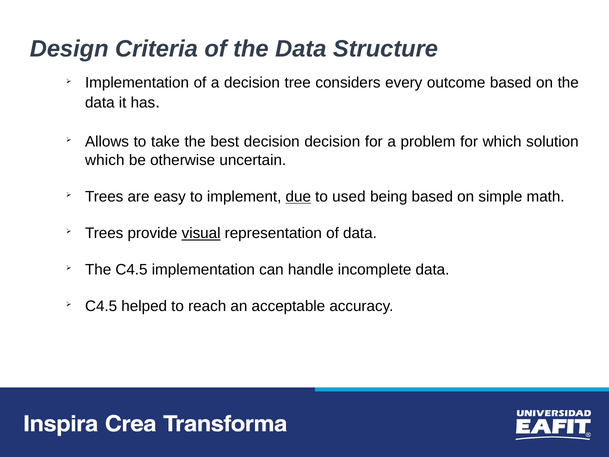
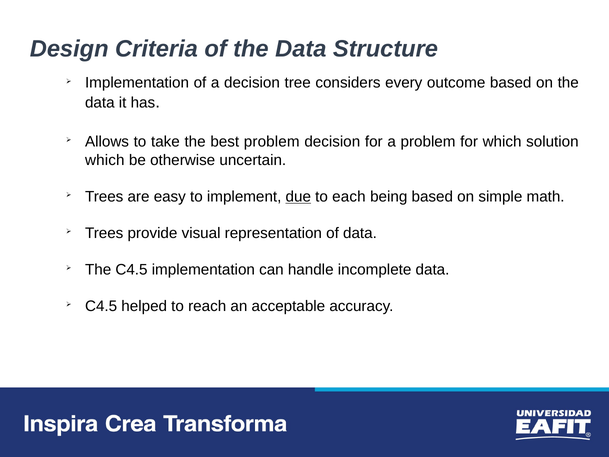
best decision: decision -> problem
used: used -> each
visual underline: present -> none
